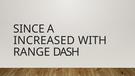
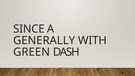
INCREASED: INCREASED -> GENERALLY
RANGE: RANGE -> GREEN
